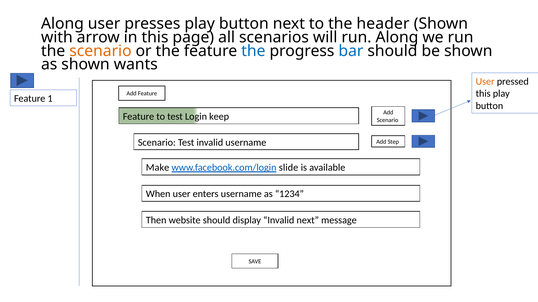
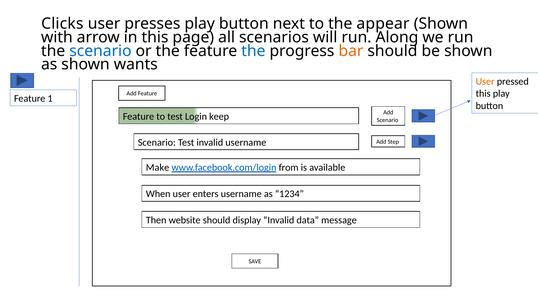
Along at (62, 24): Along -> Clicks
header: header -> appear
scenario at (100, 51) colour: orange -> blue
bar colour: blue -> orange
slide: slide -> from
Invalid next: next -> data
